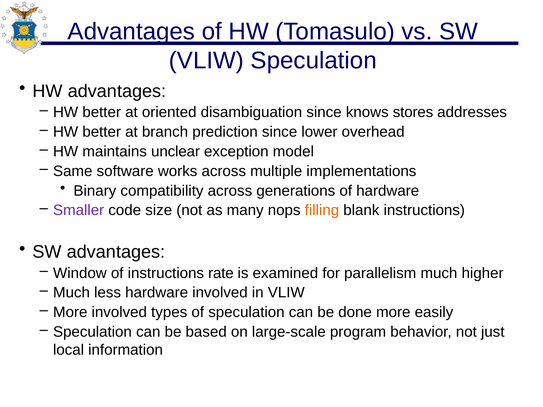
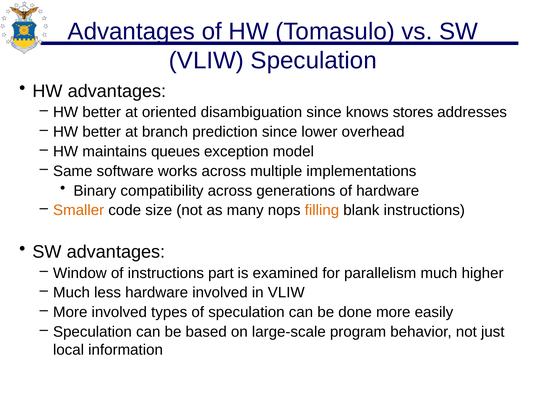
unclear: unclear -> queues
Smaller colour: purple -> orange
rate: rate -> part
